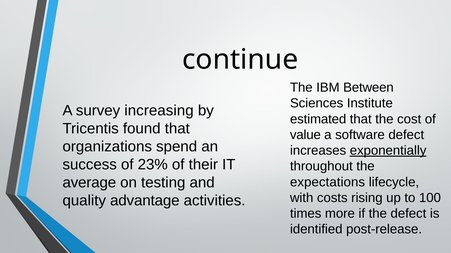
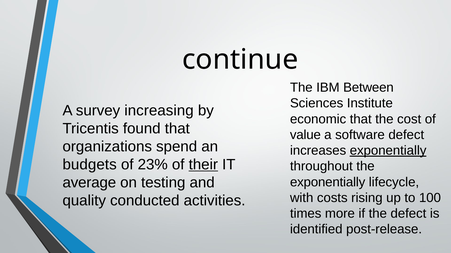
estimated: estimated -> economic
success: success -> budgets
their underline: none -> present
expectations at (328, 183): expectations -> exponentially
advantage: advantage -> conducted
